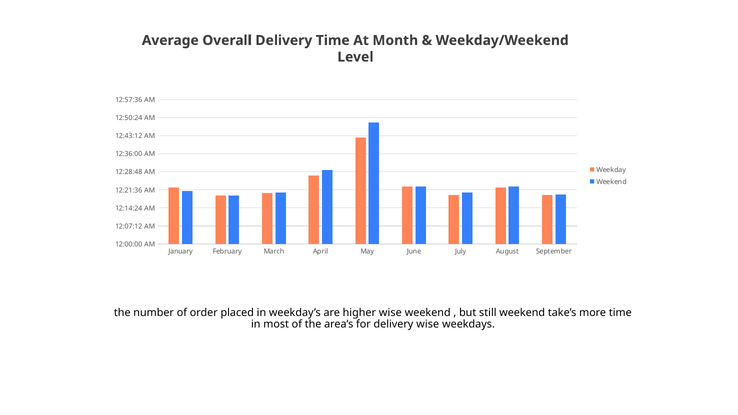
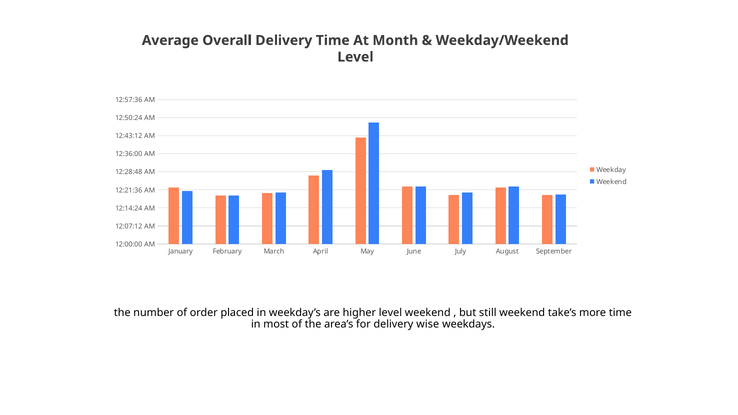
higher wise: wise -> level
